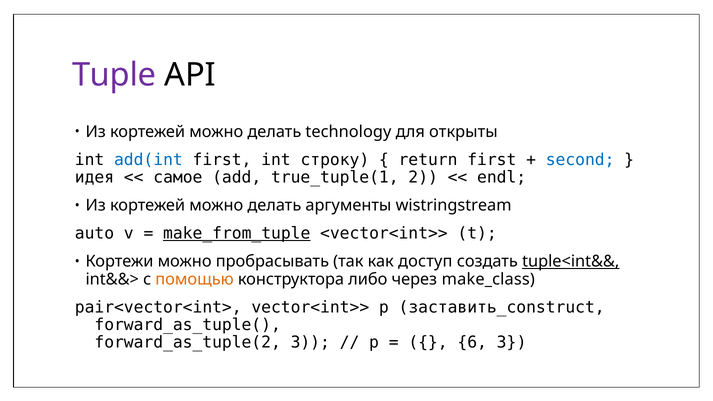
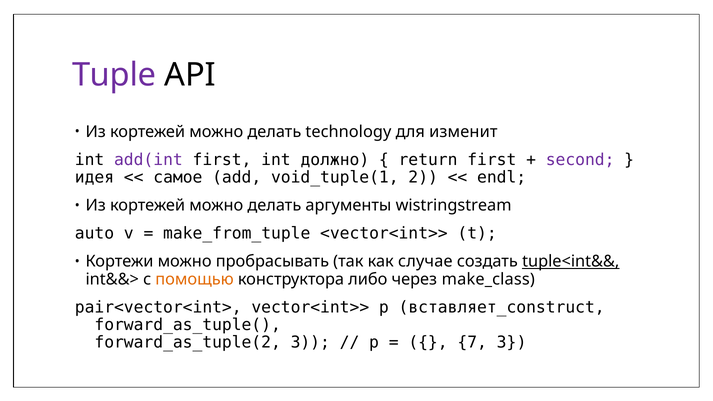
открыты: открыты -> изменит
add(int colour: blue -> purple
строку: строку -> должно
second colour: blue -> purple
true_tuple(1: true_tuple(1 -> void_tuple(1
make_from_tuple underline: present -> none
доступ: доступ -> случае
заставить_construct: заставить_construct -> вставляет_construct
6: 6 -> 7
